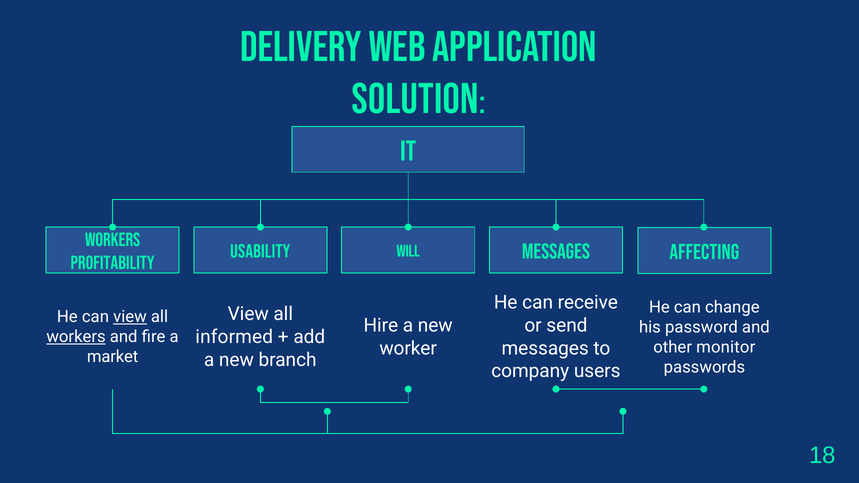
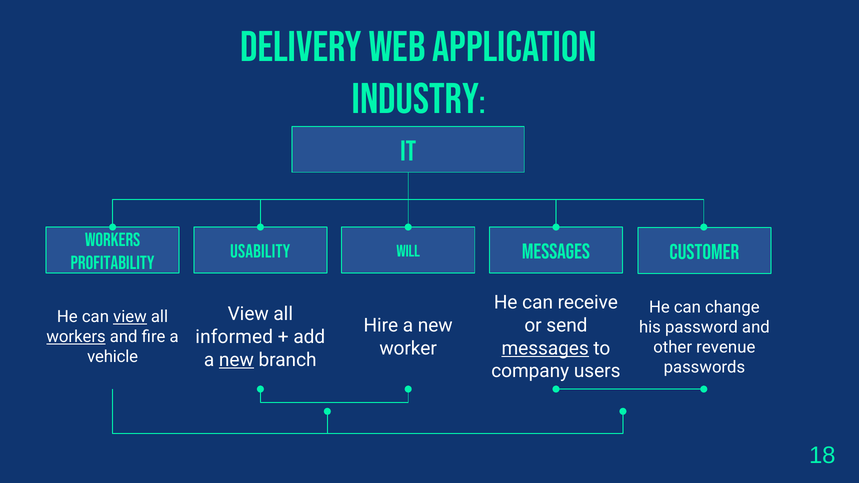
SOLUTION: SOLUTION -> INDUSTRY
Affecting: Affecting -> Customer
monitor: monitor -> revenue
messages at (545, 348) underline: none -> present
market: market -> vehicle
new at (236, 360) underline: none -> present
